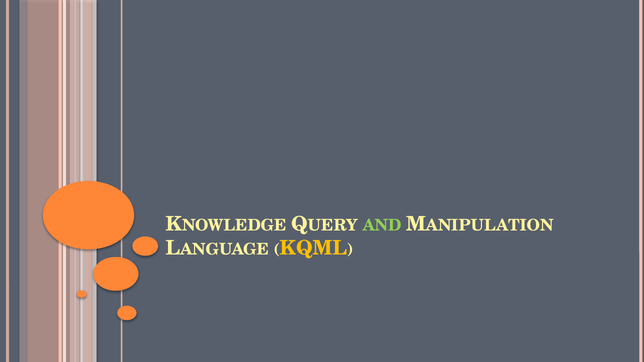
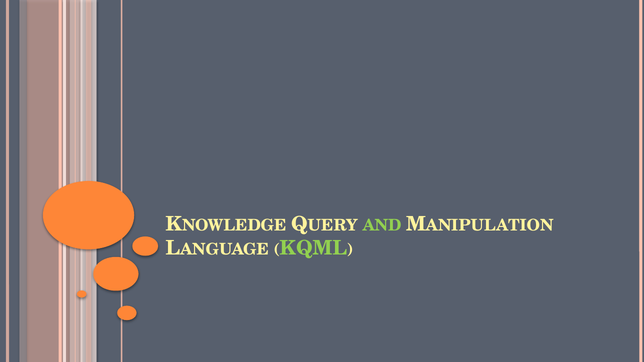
KQML colour: yellow -> light green
